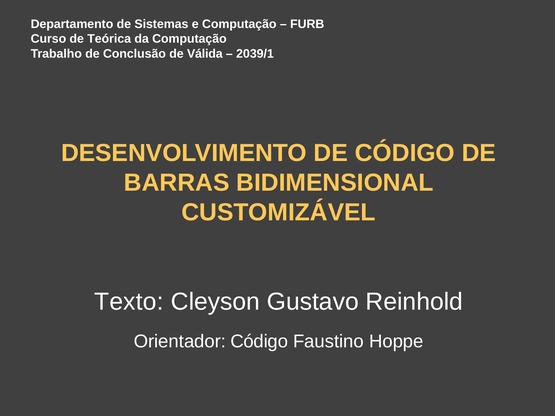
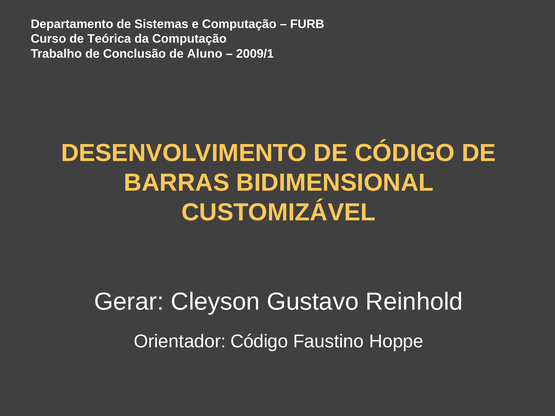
Válida: Válida -> Aluno
2039/1: 2039/1 -> 2009/1
Texto: Texto -> Gerar
